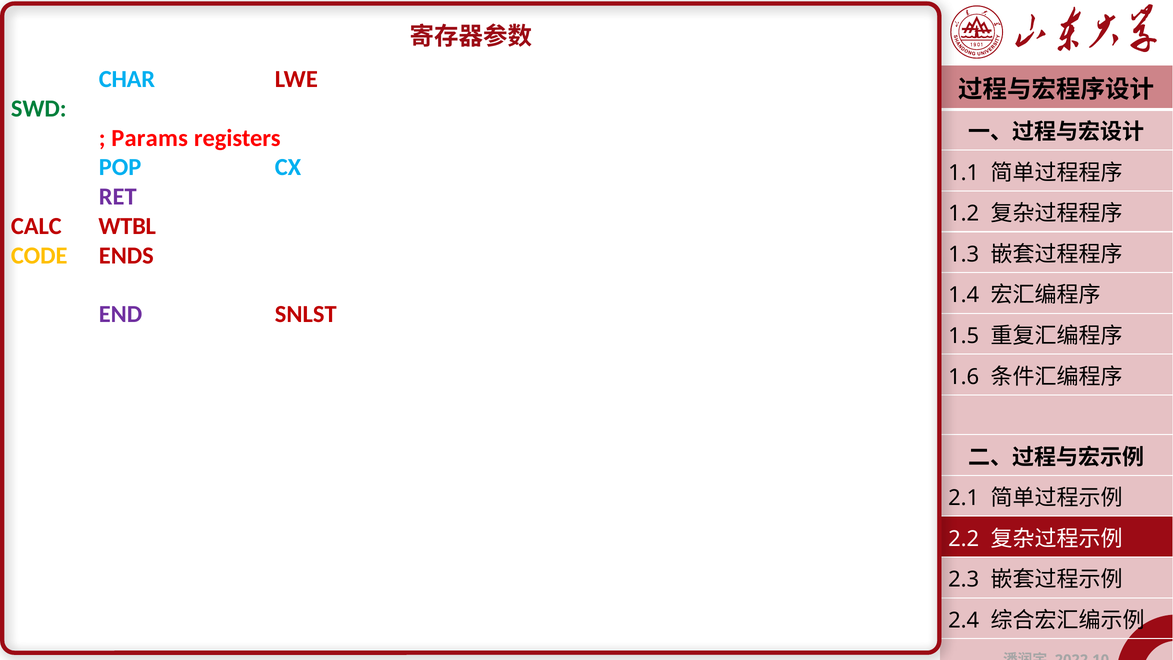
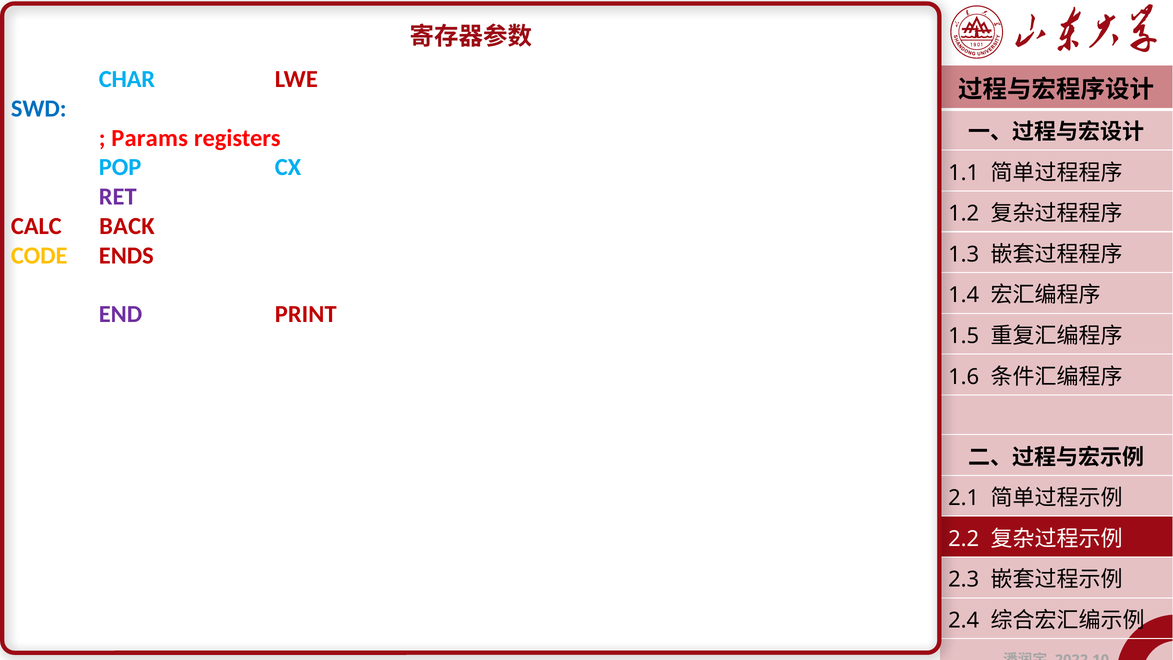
SWD colour: green -> blue
WTBL: WTBL -> BACK
SNLST: SNLST -> PRINT
